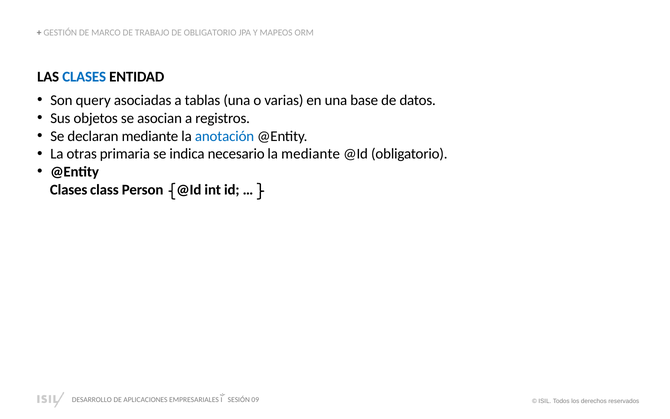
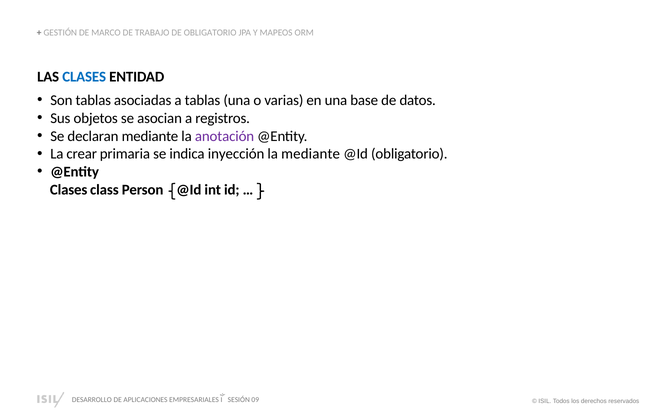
Son query: query -> tablas
anotación colour: blue -> purple
otras: otras -> crear
necesario: necesario -> inyección
